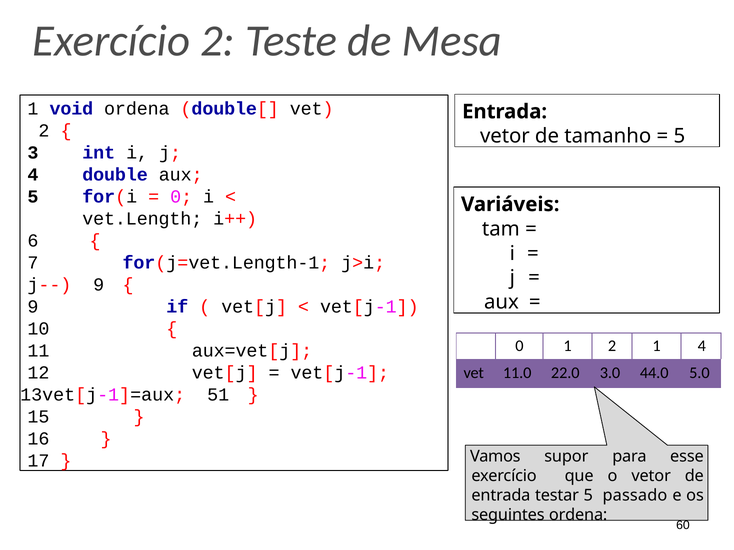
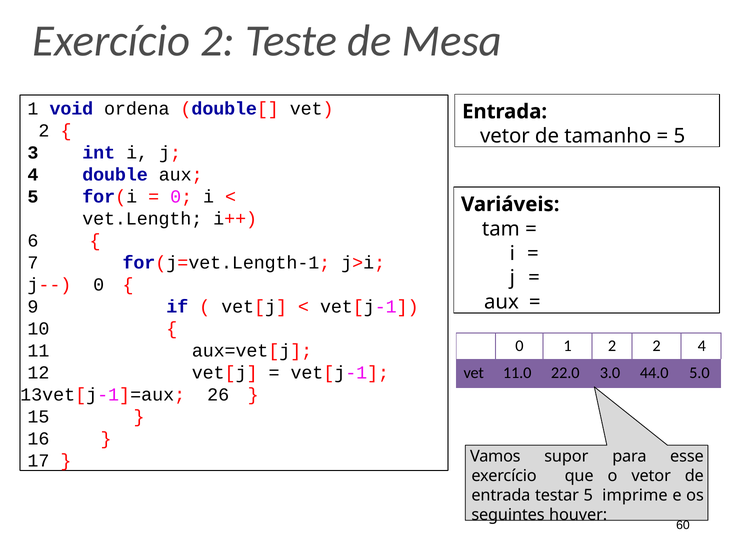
j-- 9: 9 -> 0
2 1: 1 -> 2
51: 51 -> 26
passado: passado -> imprime
seguintes ordena: ordena -> houver
